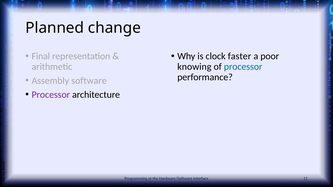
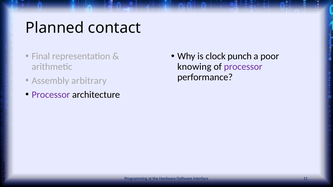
change: change -> contact
faster: faster -> punch
processor at (243, 67) colour: blue -> purple
software: software -> arbitrary
